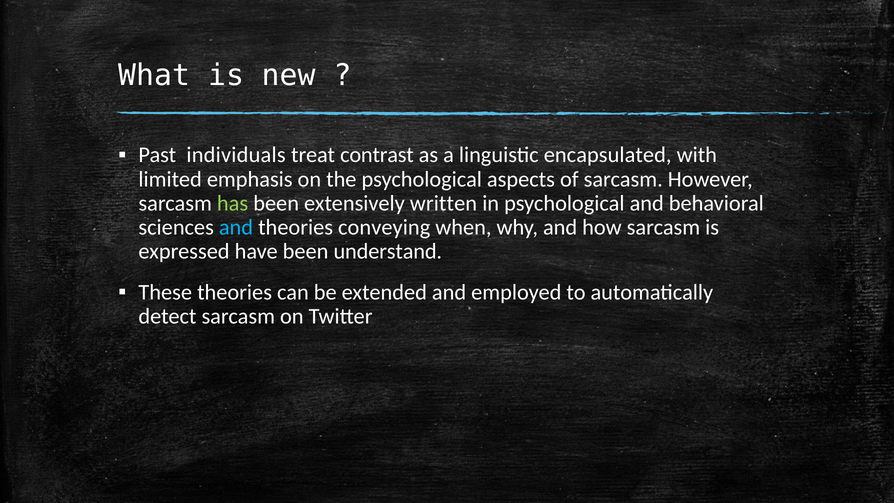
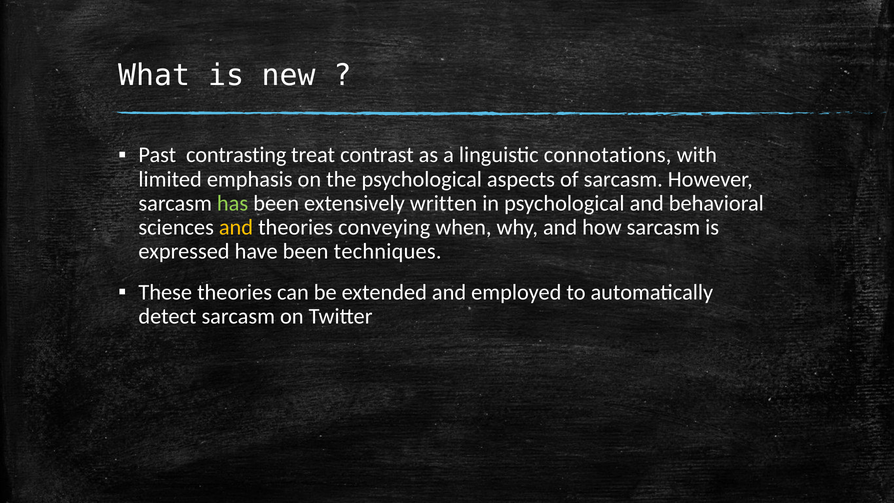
individuals: individuals -> contrasting
encapsulated: encapsulated -> connotations
and at (236, 227) colour: light blue -> yellow
understand: understand -> techniques
